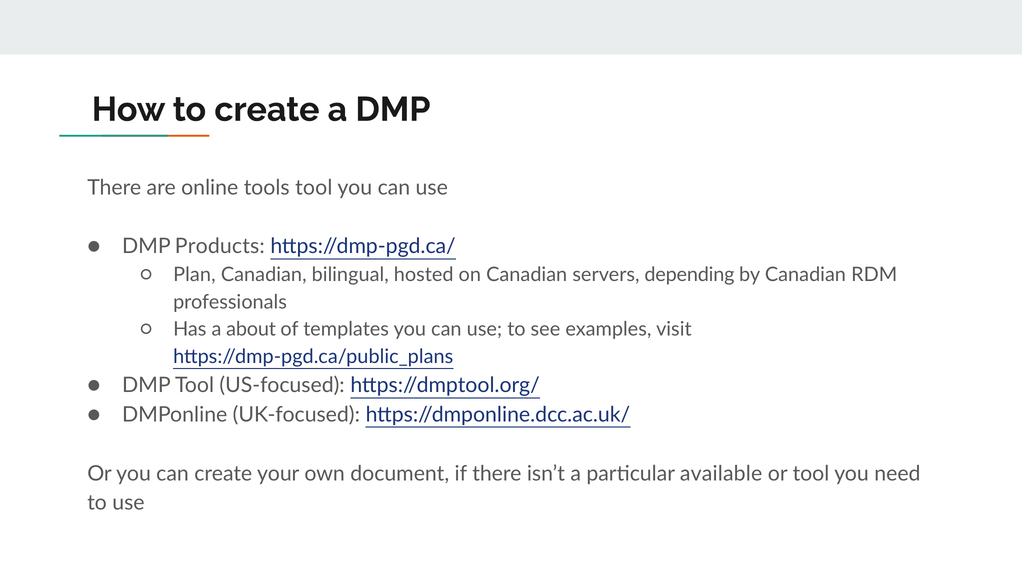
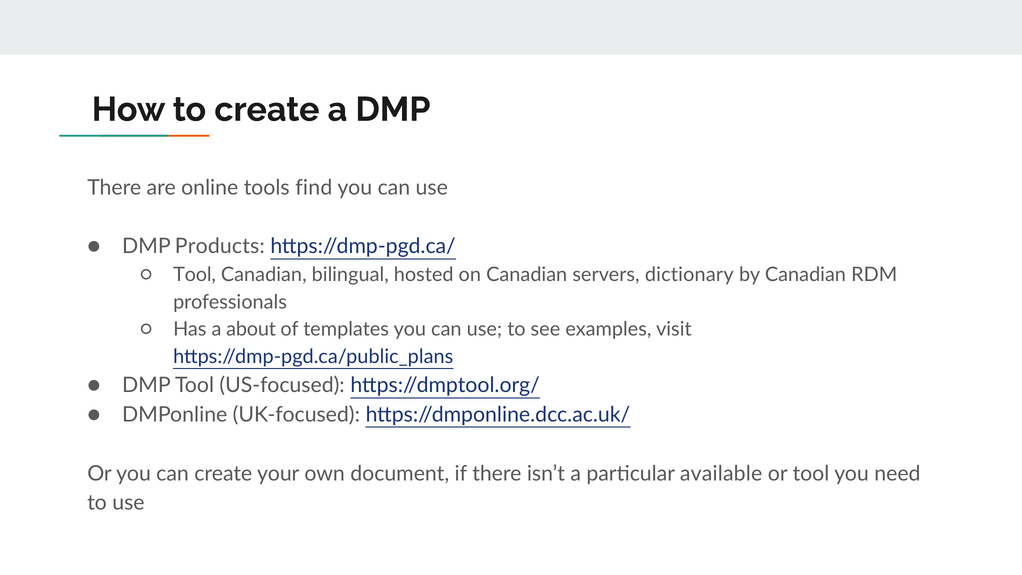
tools tool: tool -> find
Plan at (194, 274): Plan -> Tool
depending: depending -> dictionary
